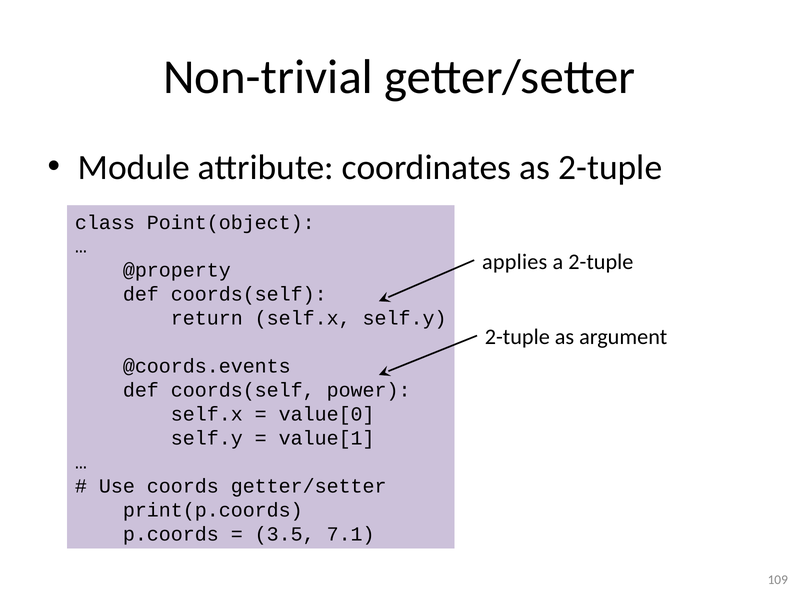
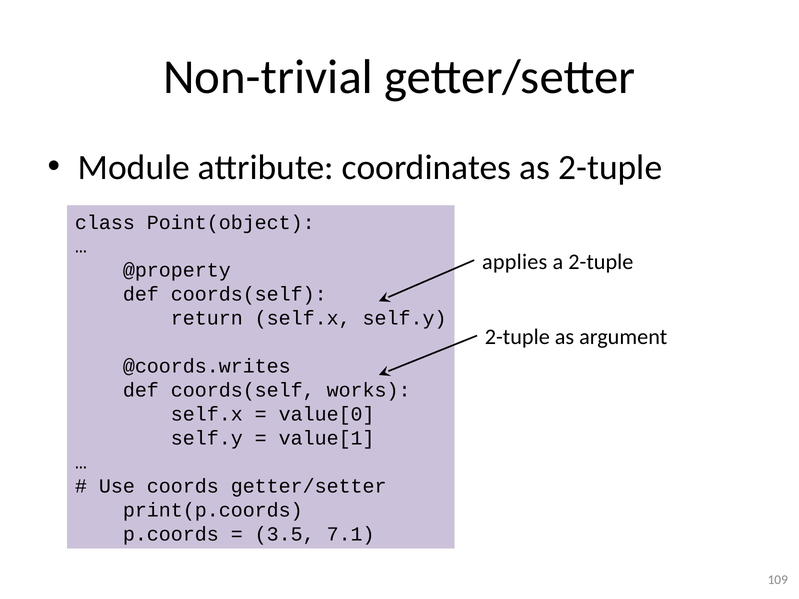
@coords.events: @coords.events -> @coords.writes
power: power -> works
